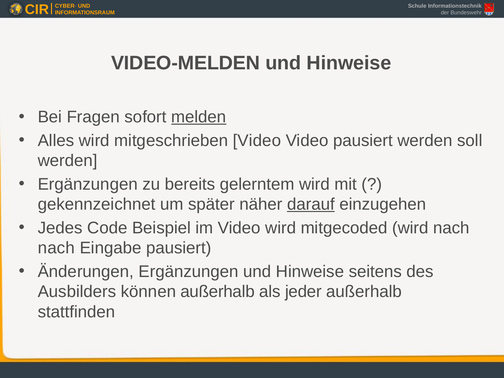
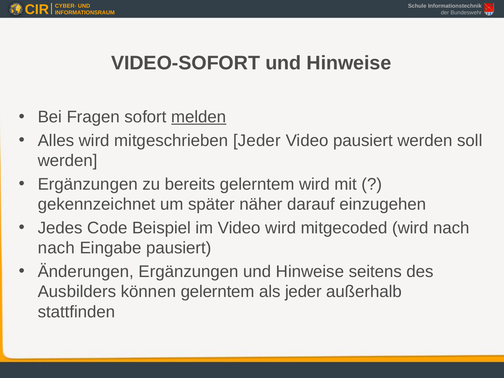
VIDEO-MELDEN: VIDEO-MELDEN -> VIDEO-SOFORT
mitgeschrieben Video: Video -> Jeder
darauf underline: present -> none
können außerhalb: außerhalb -> gelerntem
